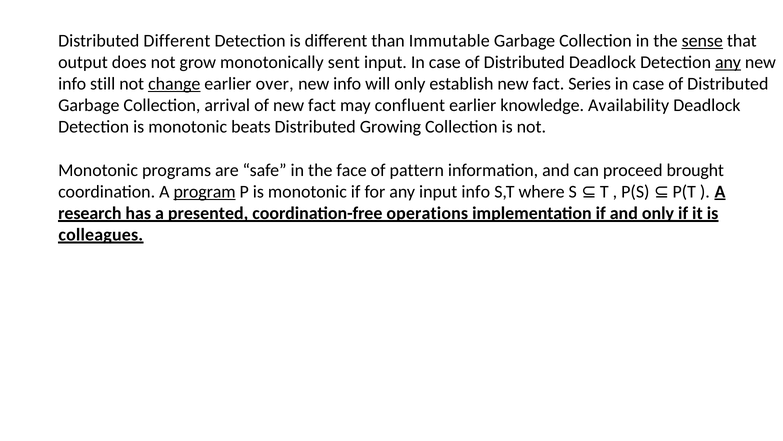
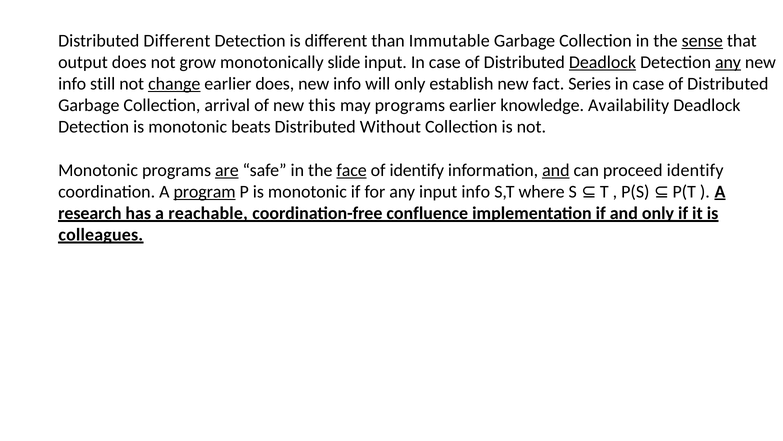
sent: sent -> slide
Deadlock at (603, 62) underline: none -> present
earlier over: over -> does
of new fact: fact -> this
may confluent: confluent -> programs
Growing: Growing -> Without
are underline: none -> present
face underline: none -> present
of pattern: pattern -> identify
and at (556, 170) underline: none -> present
proceed brought: brought -> identify
presented: presented -> reachable
operations: operations -> confluence
